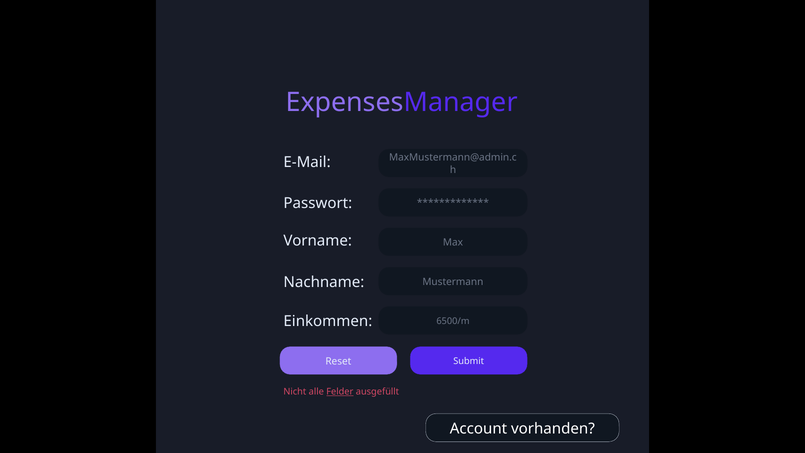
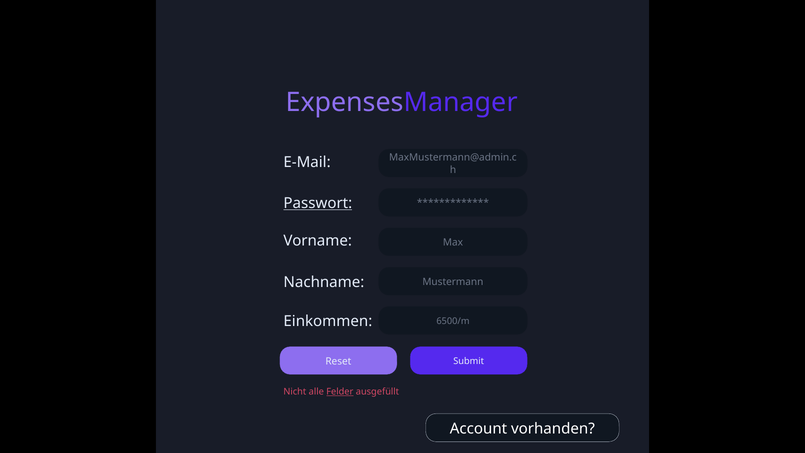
Passwort underline: none -> present
